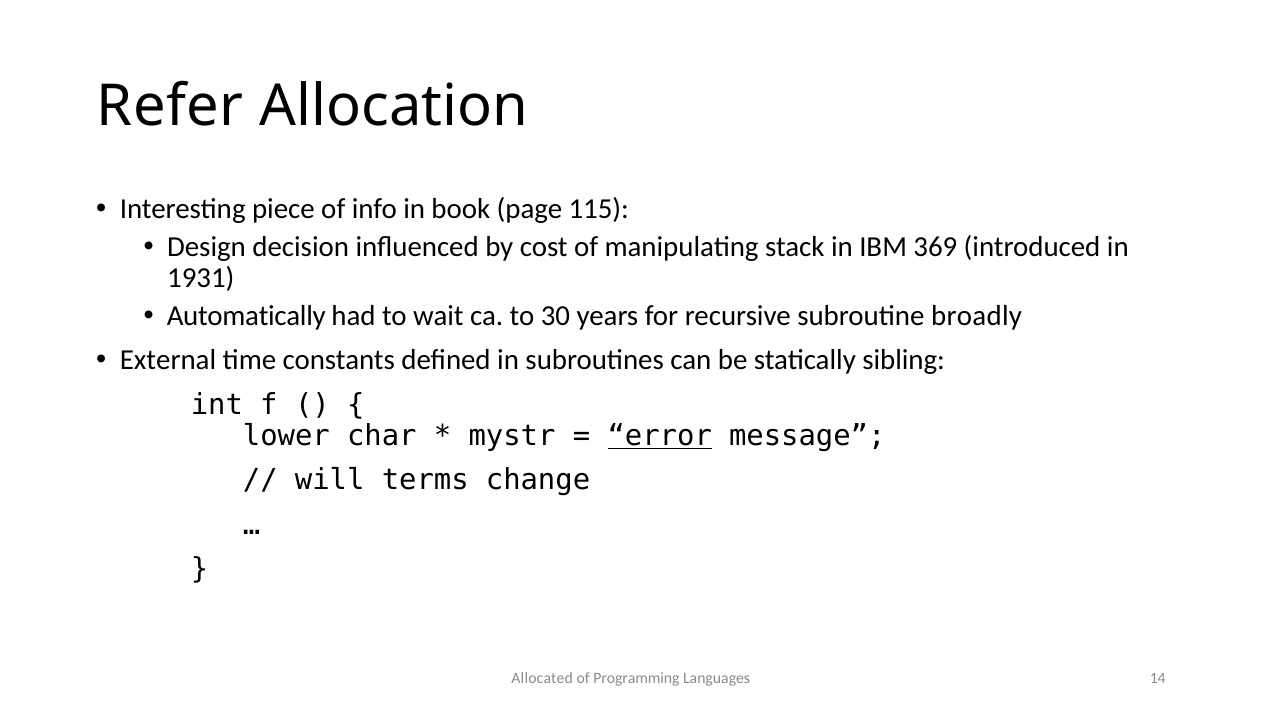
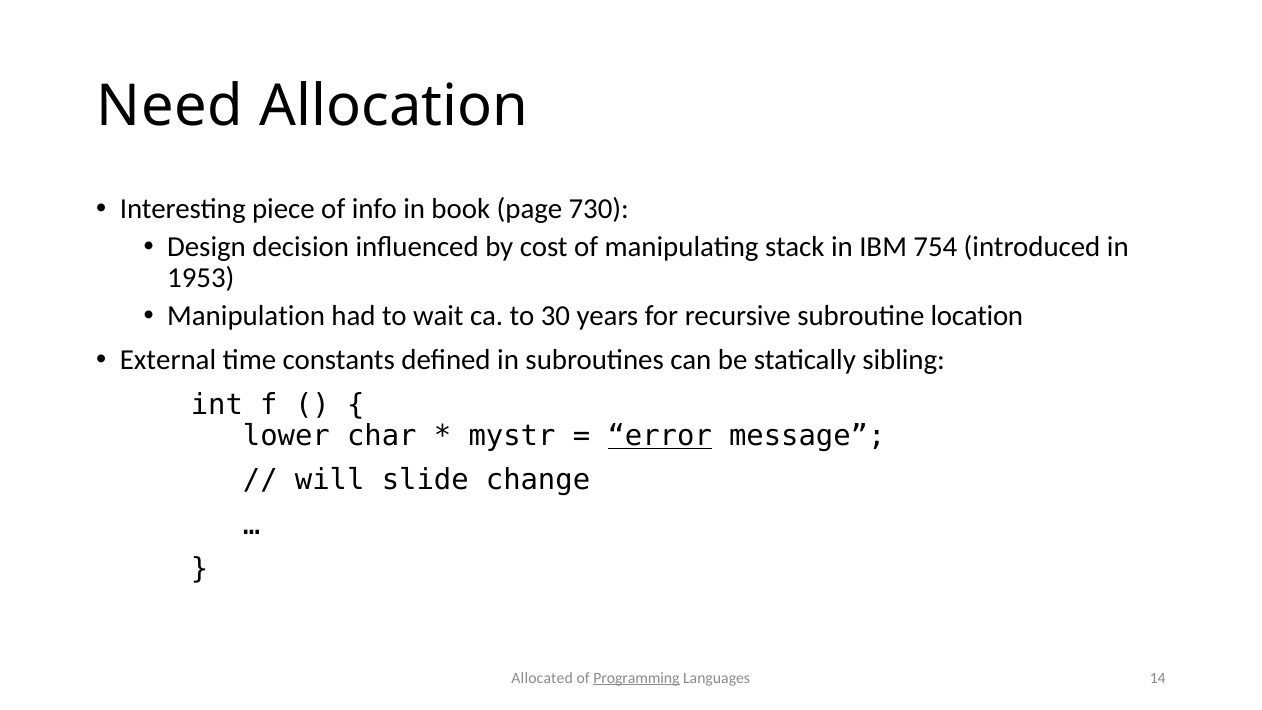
Refer: Refer -> Need
115: 115 -> 730
369: 369 -> 754
1931: 1931 -> 1953
Automatically: Automatically -> Manipulation
broadly: broadly -> location
terms: terms -> slide
Programming underline: none -> present
